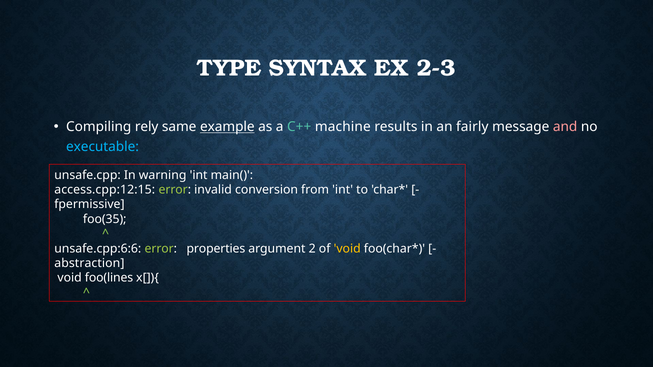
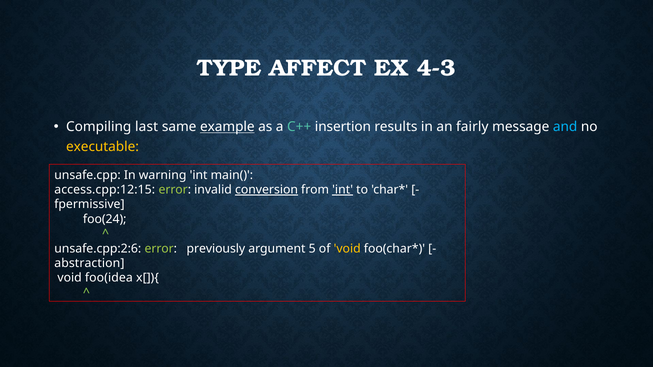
SYNTAX: SYNTAX -> AFFECT
2-3: 2-3 -> 4-3
rely: rely -> last
machine: machine -> insertion
and colour: pink -> light blue
executable colour: light blue -> yellow
conversion underline: none -> present
int at (343, 190) underline: none -> present
foo(35: foo(35 -> foo(24
unsafe.cpp:6:6: unsafe.cpp:6:6 -> unsafe.cpp:2:6
properties: properties -> previously
2: 2 -> 5
foo(lines: foo(lines -> foo(idea
